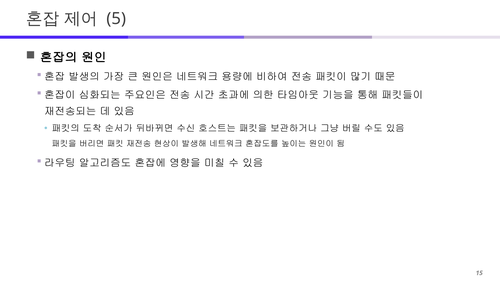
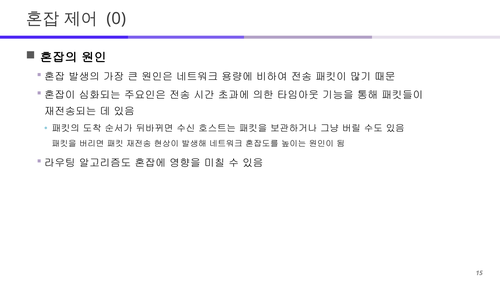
5: 5 -> 0
